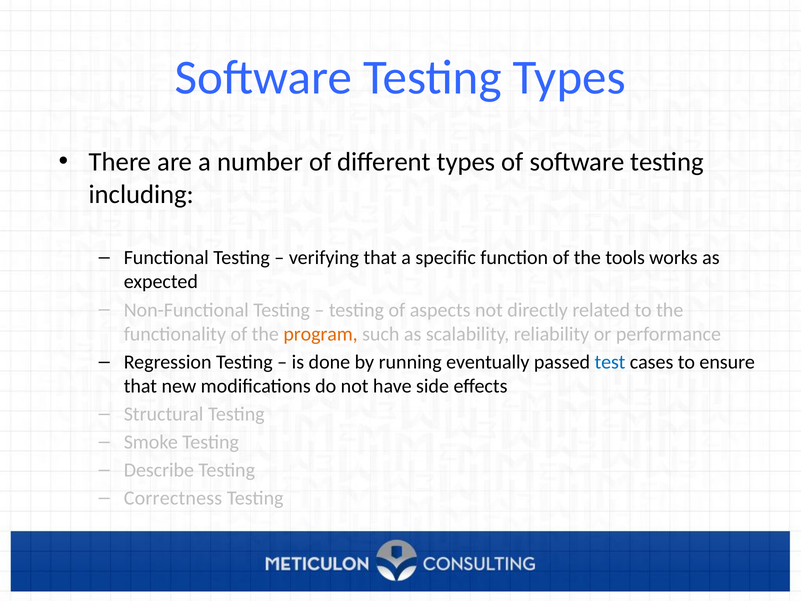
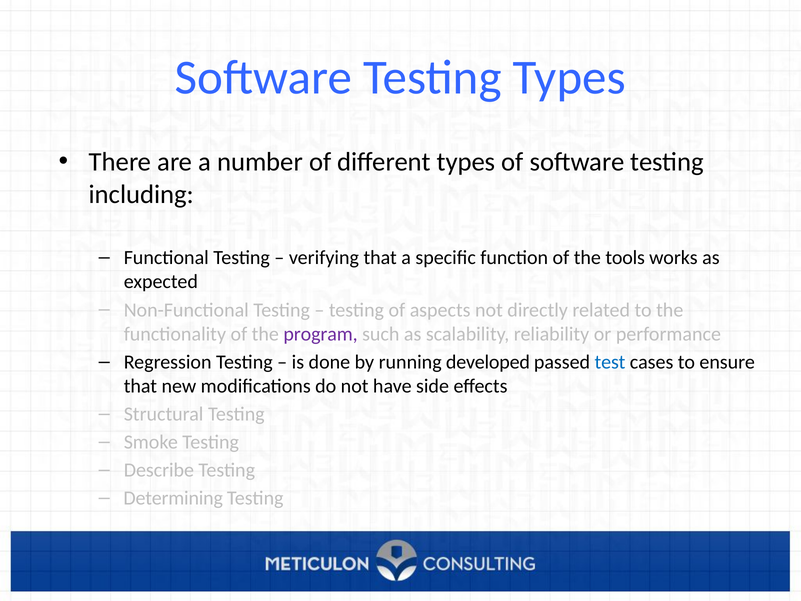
program colour: orange -> purple
eventually: eventually -> developed
Correctness: Correctness -> Determining
